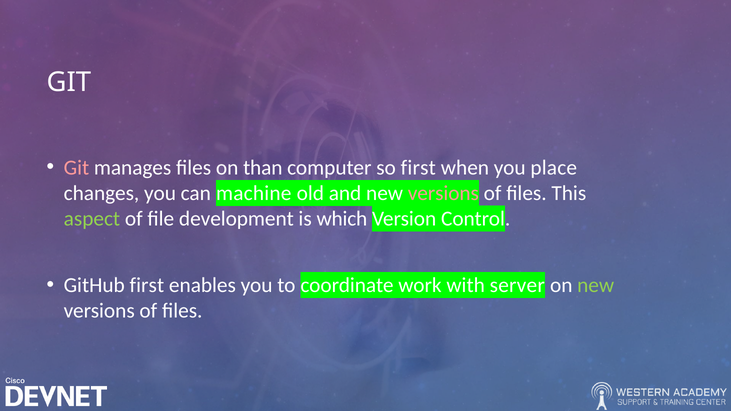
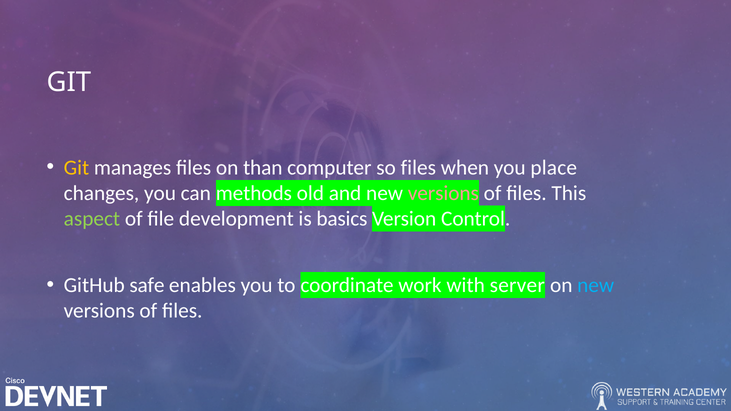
Git at (76, 168) colour: pink -> yellow
so first: first -> files
machine: machine -> methods
which: which -> basics
GitHub first: first -> safe
new at (596, 285) colour: light green -> light blue
